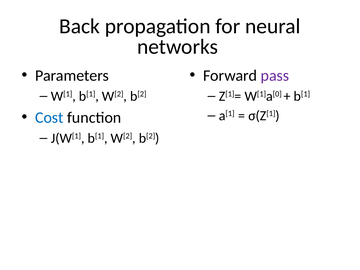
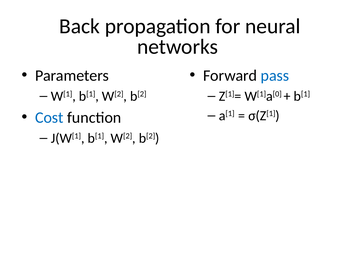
pass colour: purple -> blue
